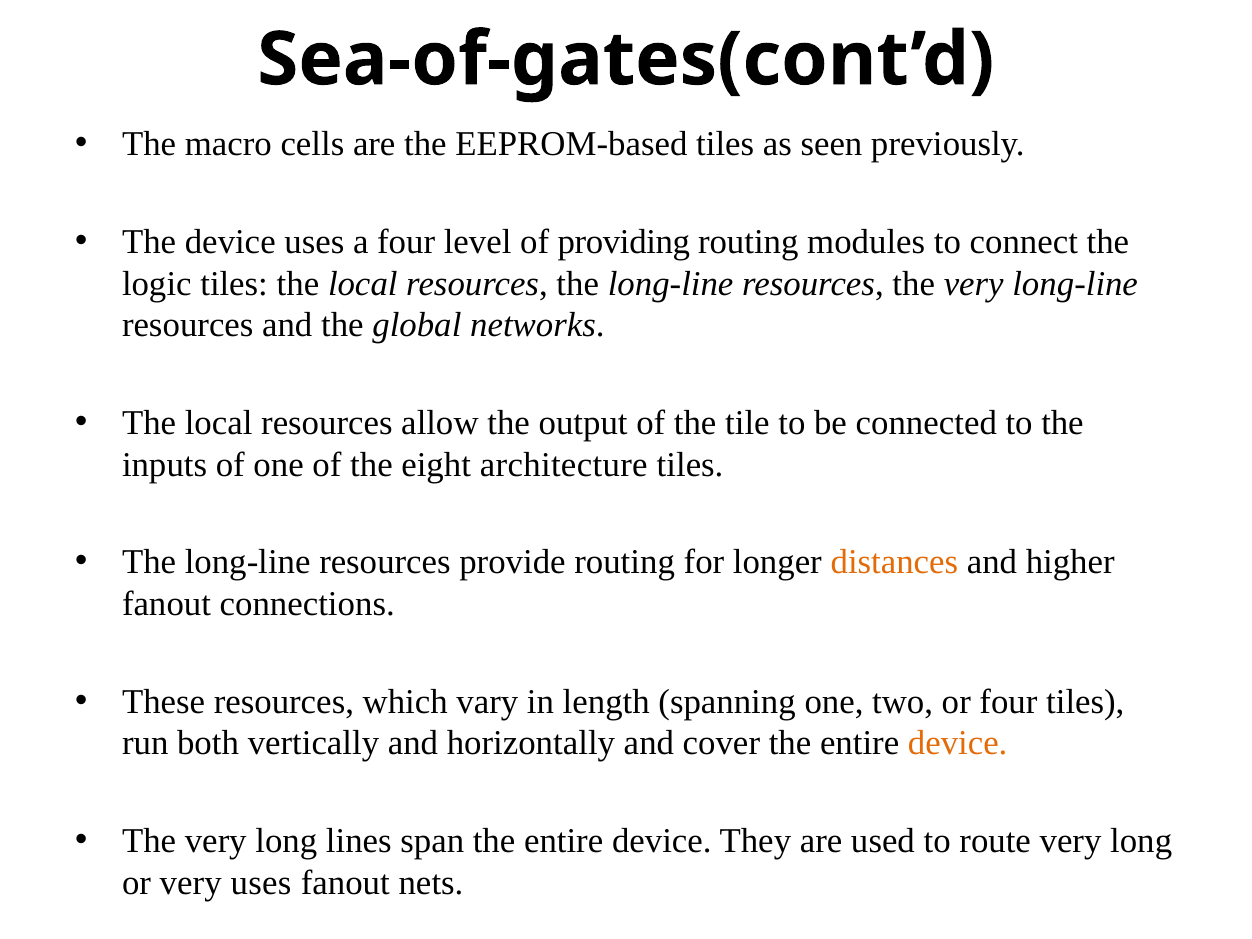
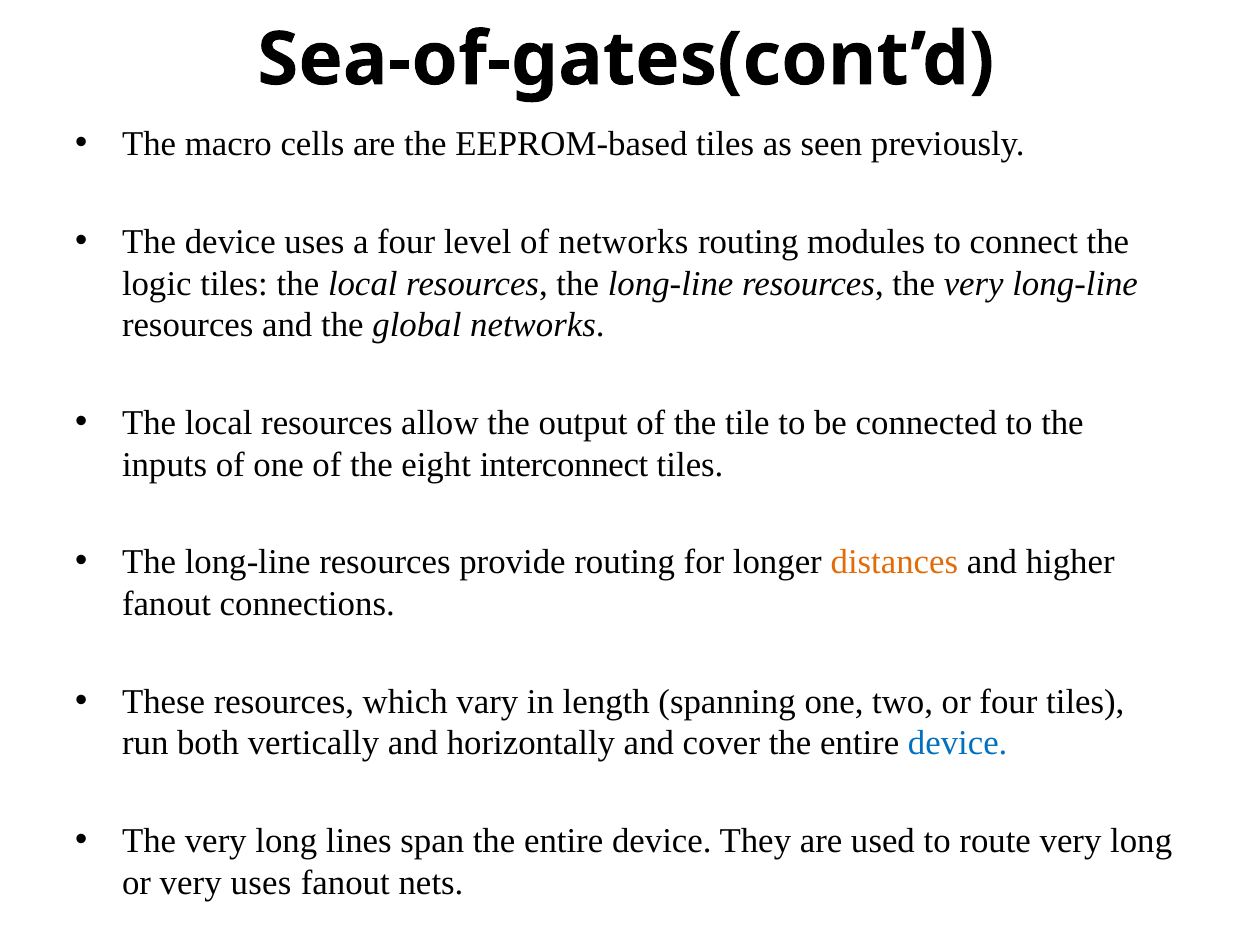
of providing: providing -> networks
architecture: architecture -> interconnect
device at (958, 743) colour: orange -> blue
